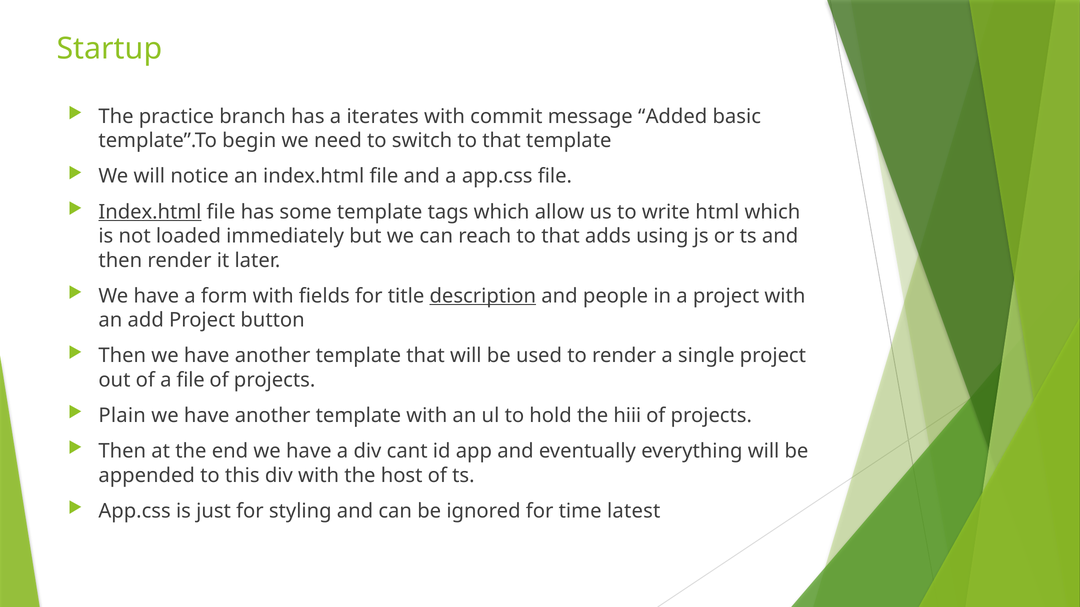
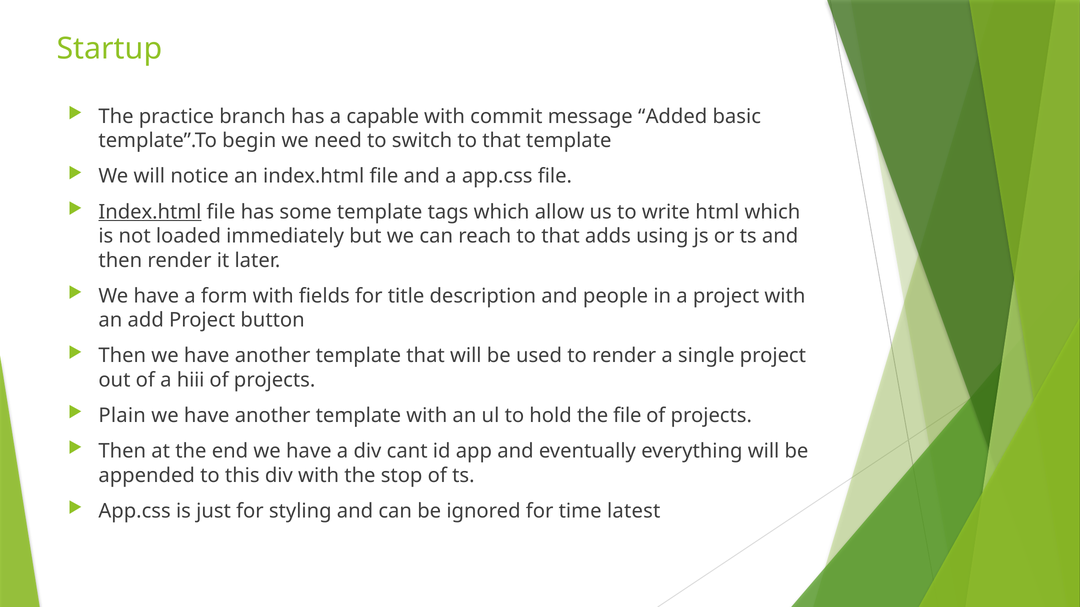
iterates: iterates -> capable
description underline: present -> none
a file: file -> hiii
the hiii: hiii -> file
host: host -> stop
